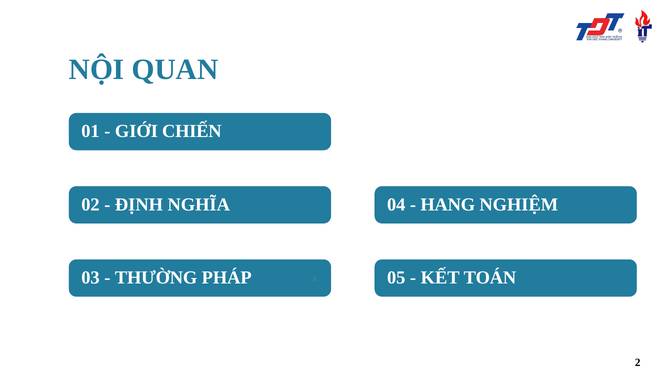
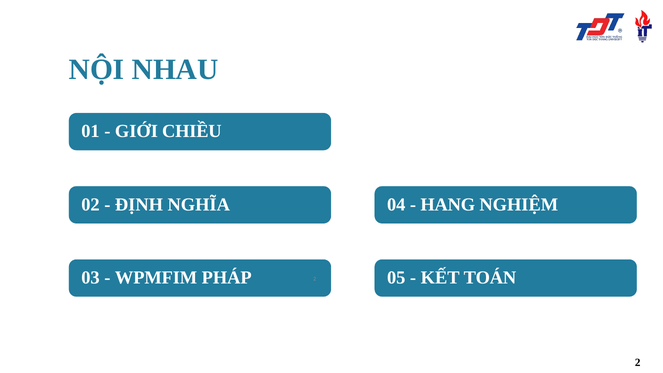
QUAN: QUAN -> NHAU
CHIẾN: CHIẾN -> CHIỀU
THƯỜNG: THƯỜNG -> WPMFIM
